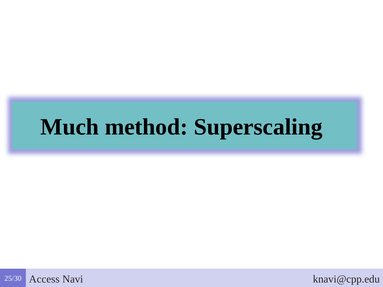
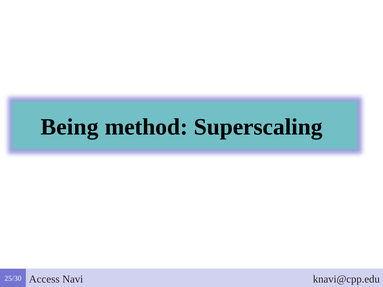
Much: Much -> Being
